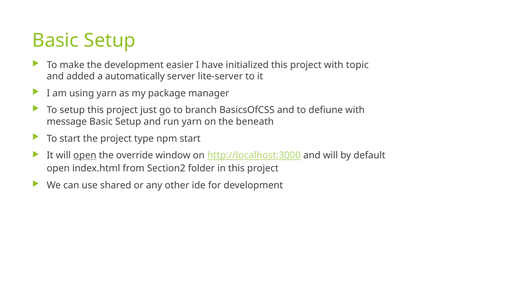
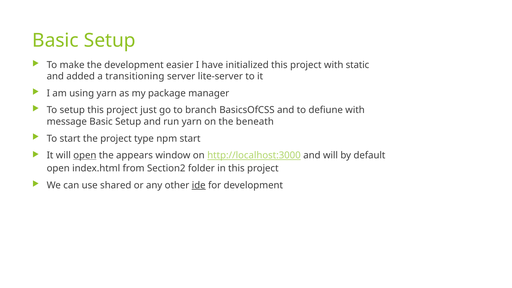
topic: topic -> static
automatically: automatically -> transitioning
override: override -> appears
ide underline: none -> present
